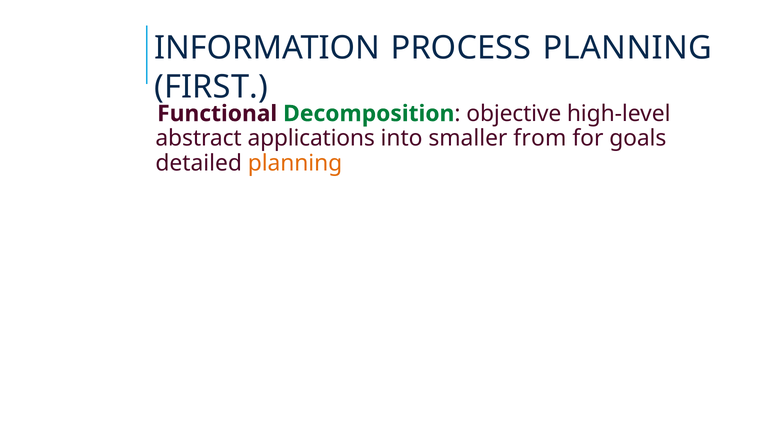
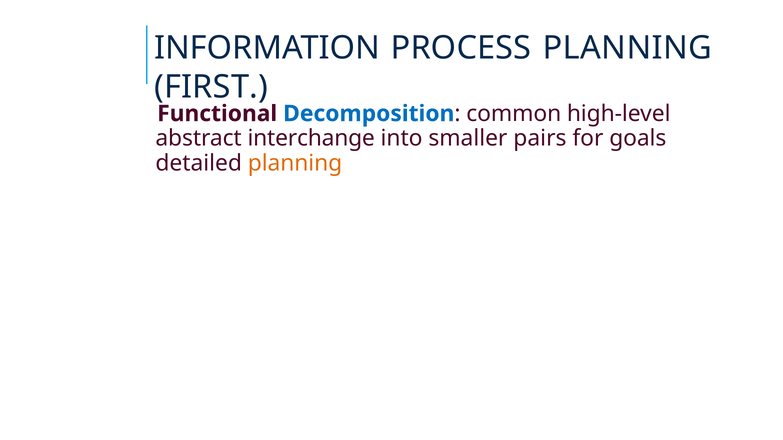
Decomposition colour: green -> blue
objective: objective -> common
applications: applications -> interchange
from: from -> pairs
